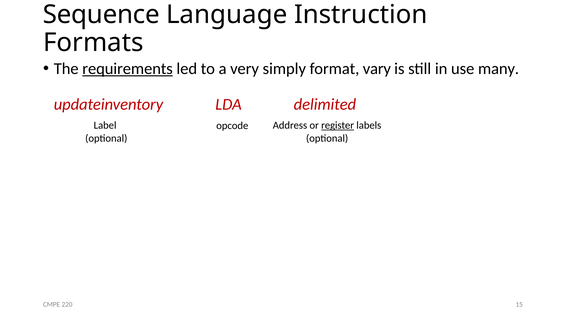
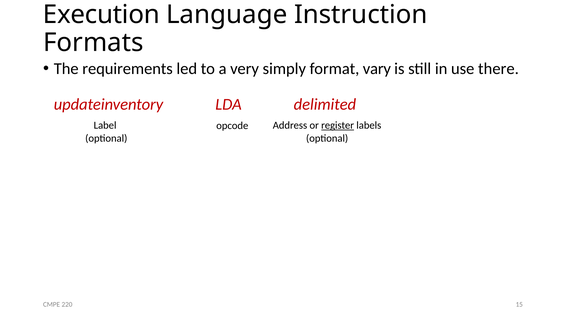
Sequence: Sequence -> Execution
requirements underline: present -> none
many: many -> there
